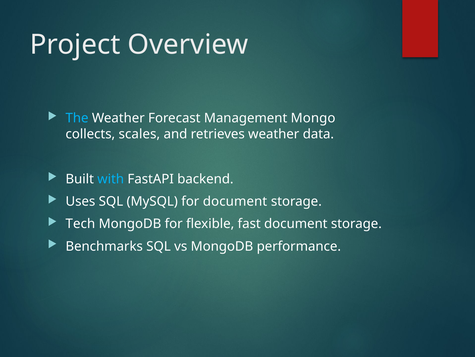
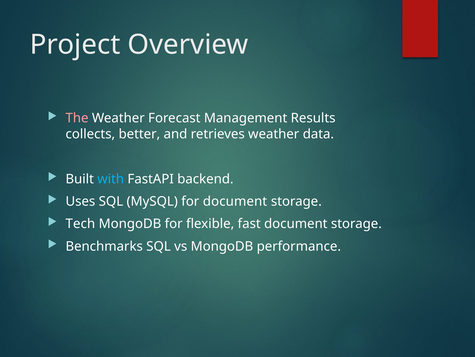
The colour: light blue -> pink
Mongo: Mongo -> Results
scales: scales -> better
